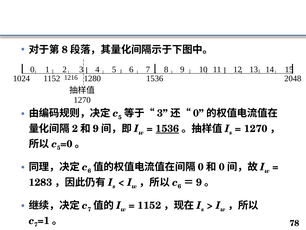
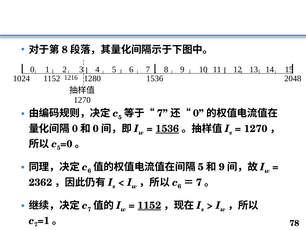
3 at (162, 113): 3 -> 7
2 at (75, 128): 2 -> 0
9 at (96, 128): 9 -> 0
0 at (201, 167): 0 -> 5
0 at (222, 167): 0 -> 9
1283: 1283 -> 2362
9 at (199, 182): 9 -> 7
1152 at (149, 205) underline: none -> present
